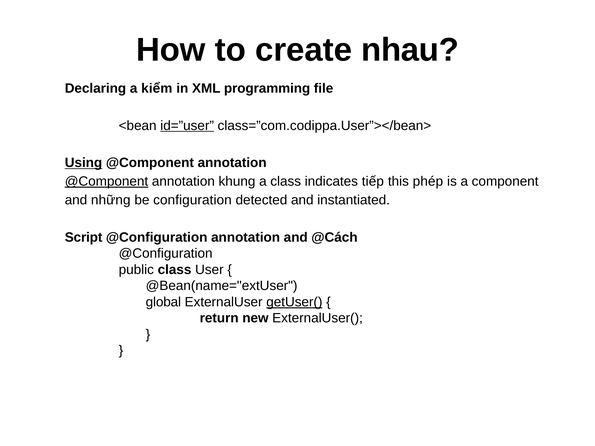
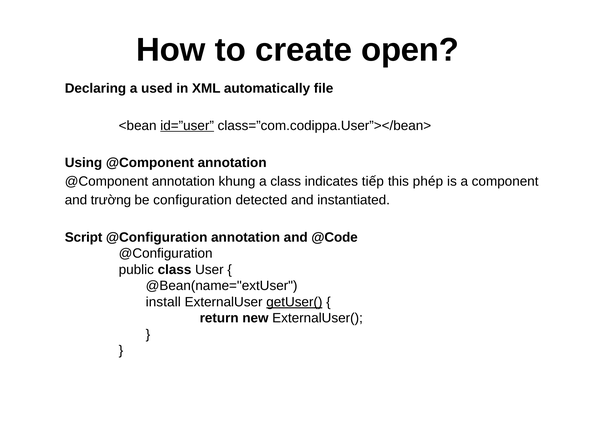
nhau: nhau -> open
kiểm: kiểm -> used
programming: programming -> automatically
Using underline: present -> none
@Component at (106, 181) underline: present -> none
những: những -> trường
@Cách: @Cách -> @Code
global: global -> install
